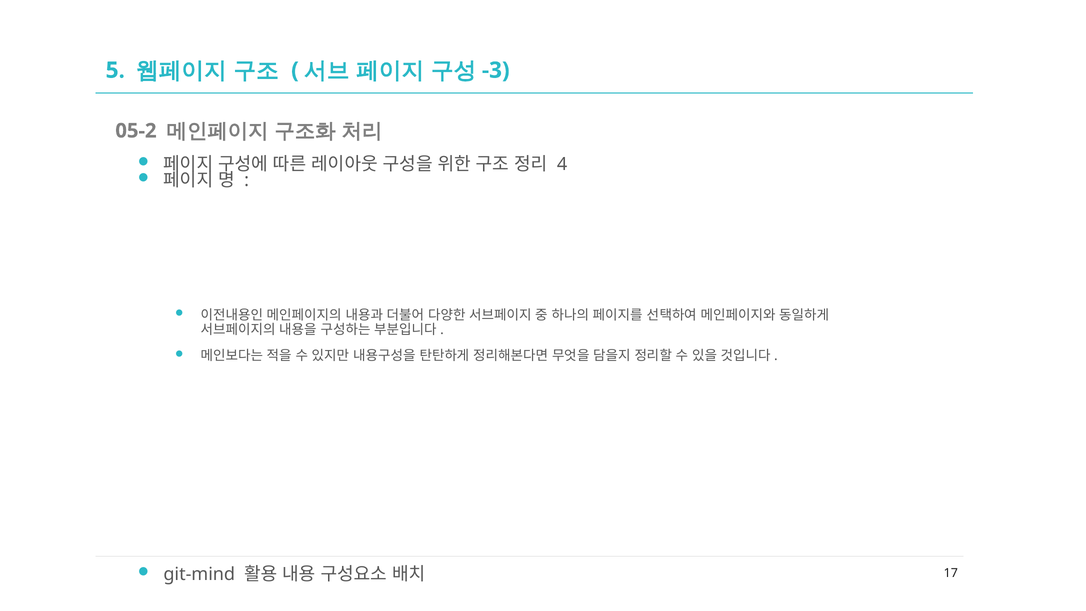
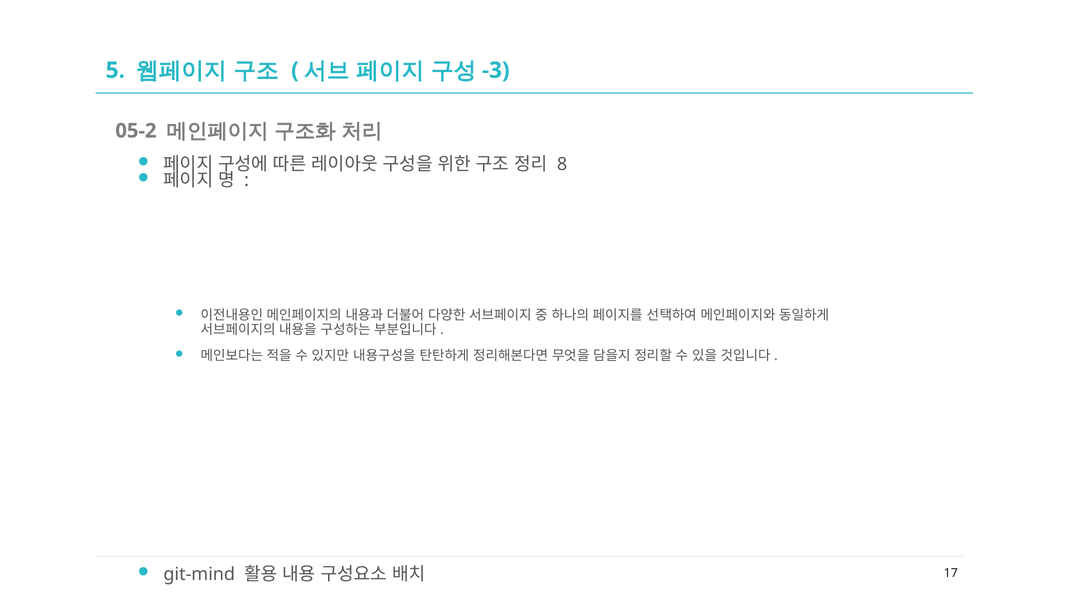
4: 4 -> 8
